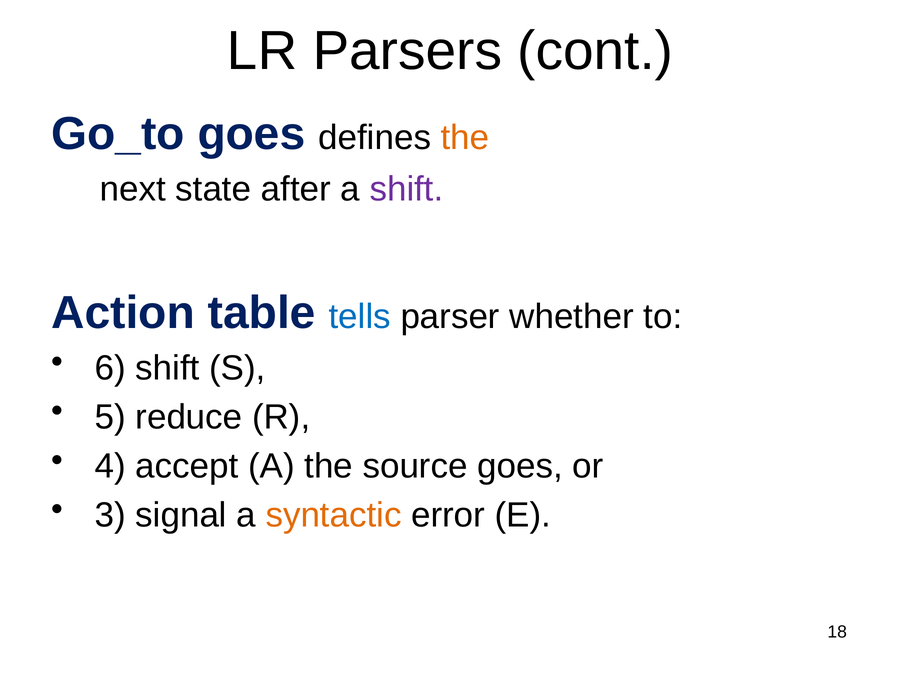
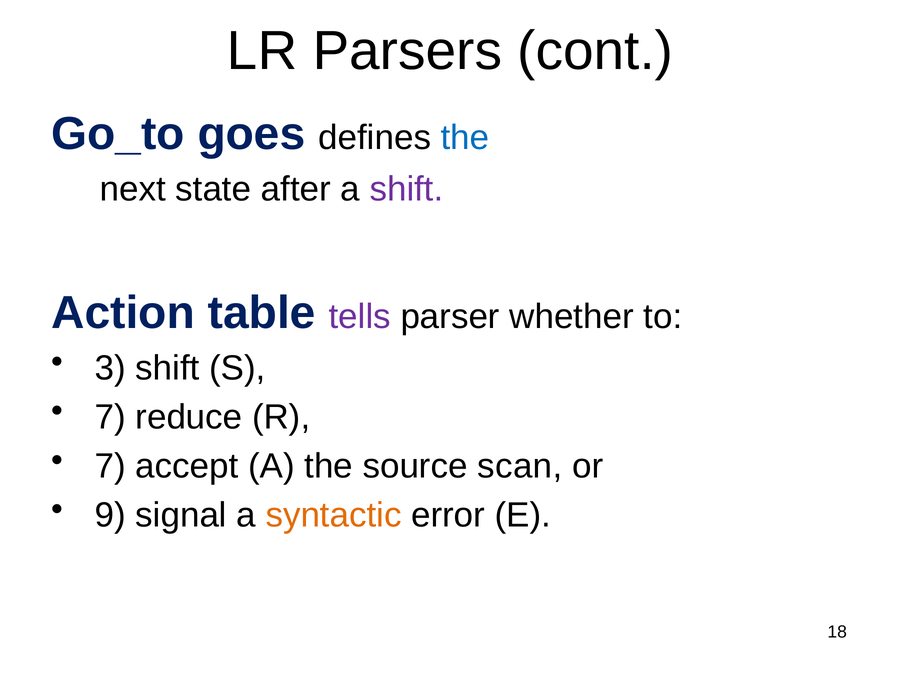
the at (465, 138) colour: orange -> blue
tells colour: blue -> purple
6: 6 -> 3
5 at (110, 417): 5 -> 7
4 at (110, 466): 4 -> 7
source goes: goes -> scan
3: 3 -> 9
